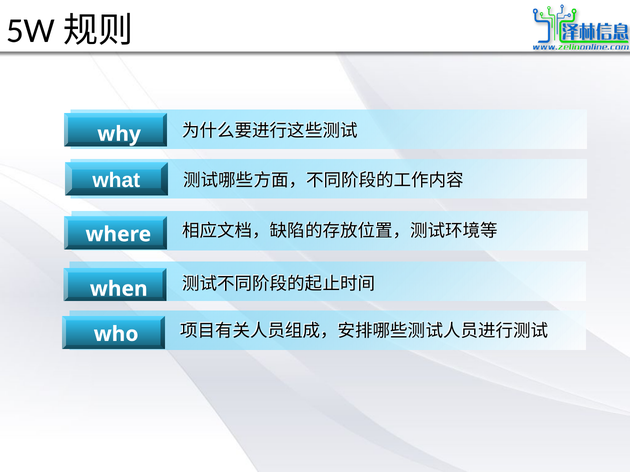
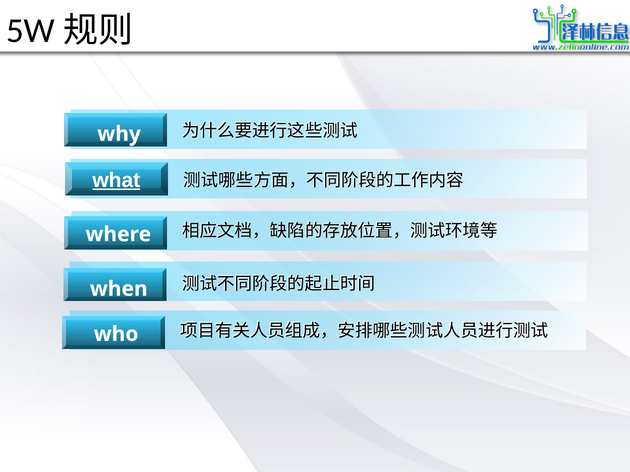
what underline: none -> present
